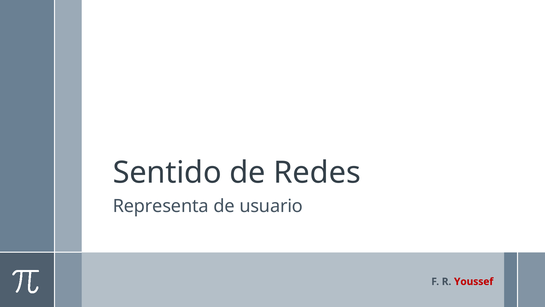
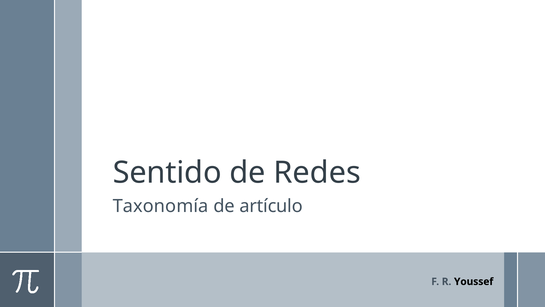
Representa: Representa -> Taxonomía
usuario: usuario -> artículo
Youssef colour: red -> black
